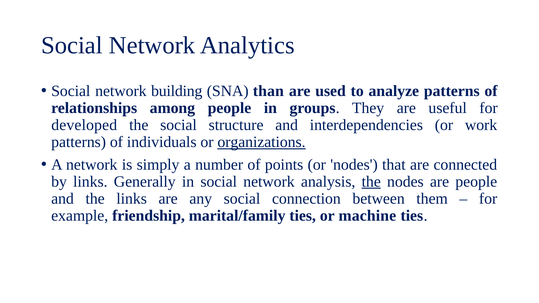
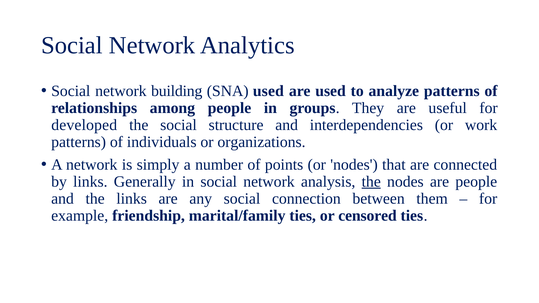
SNA than: than -> used
organizations underline: present -> none
machine: machine -> censored
